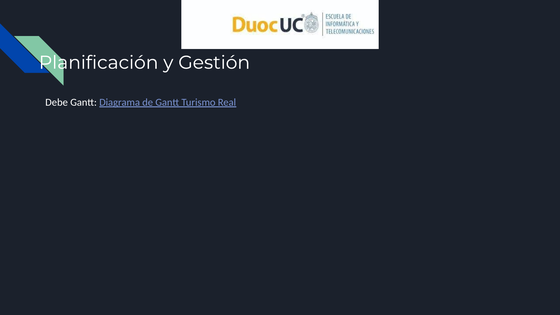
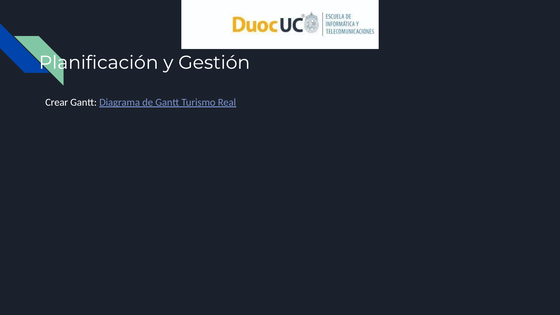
Debe: Debe -> Crear
